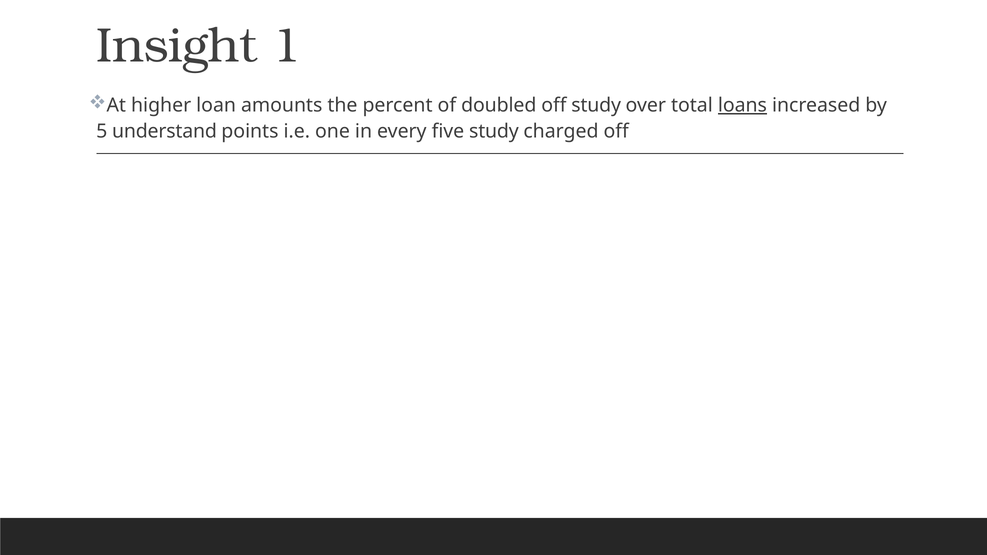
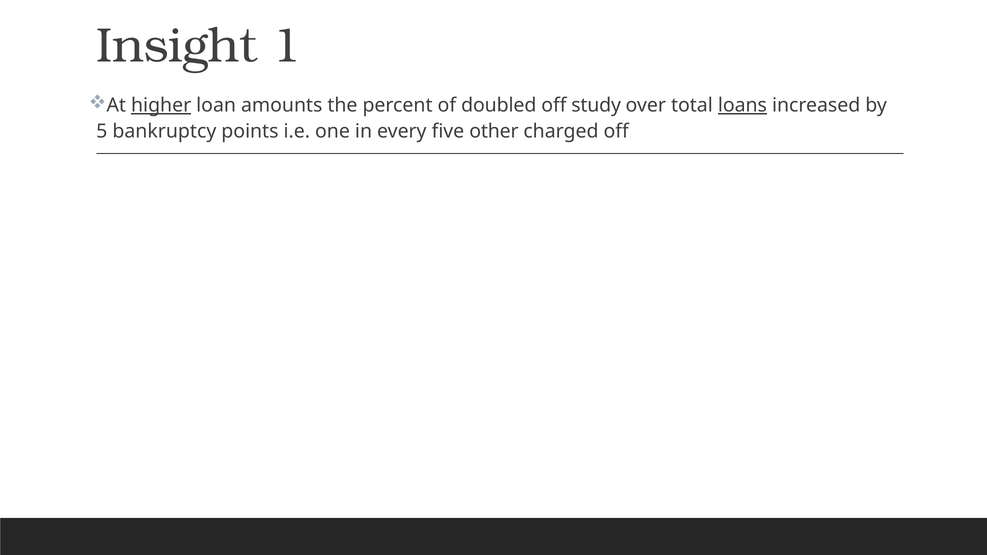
higher underline: none -> present
understand: understand -> bankruptcy
five study: study -> other
